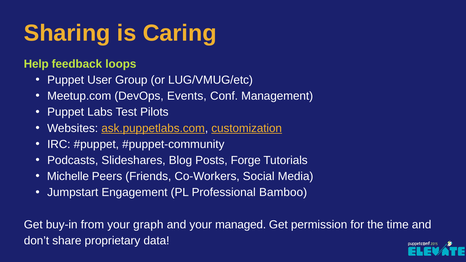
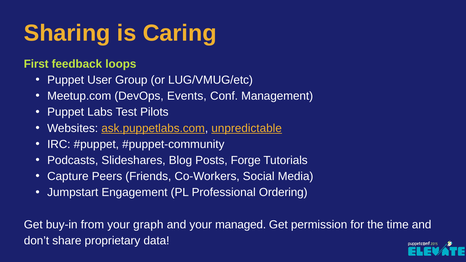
Help: Help -> First
customization: customization -> unpredictable
Michelle: Michelle -> Capture
Bamboo: Bamboo -> Ordering
